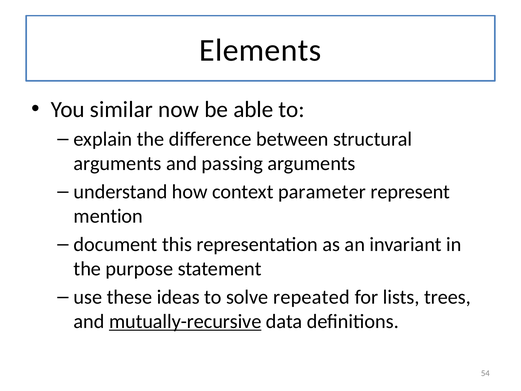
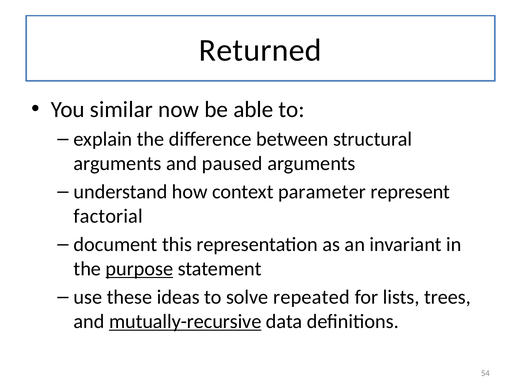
Elements: Elements -> Returned
passing: passing -> paused
mention: mention -> factorial
purpose underline: none -> present
